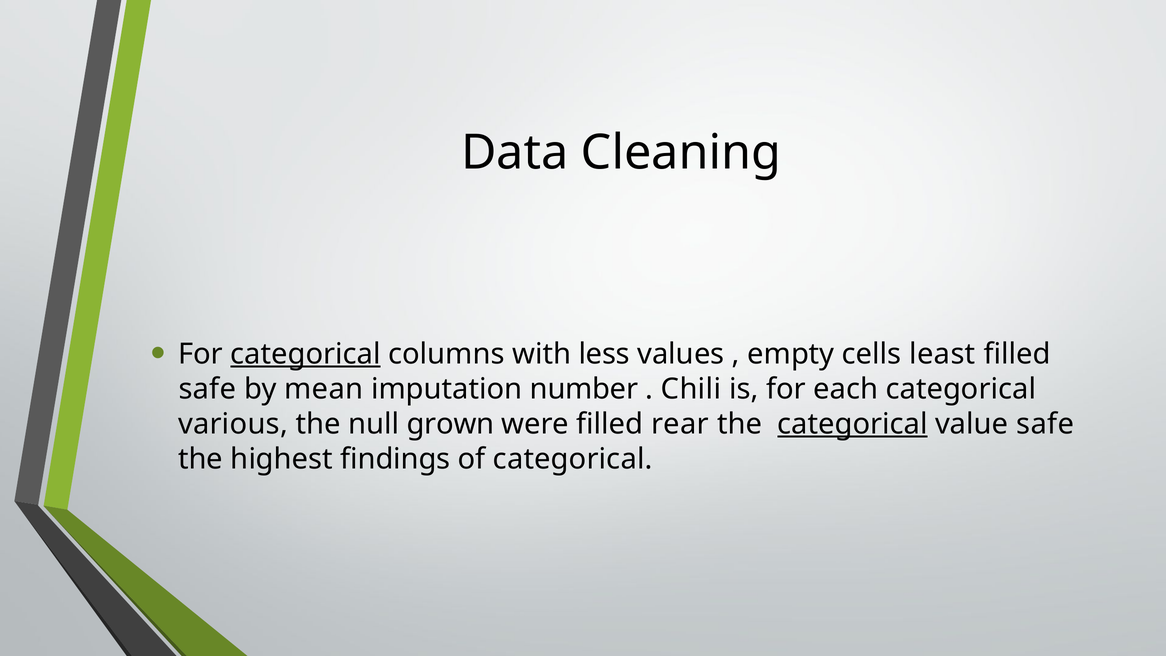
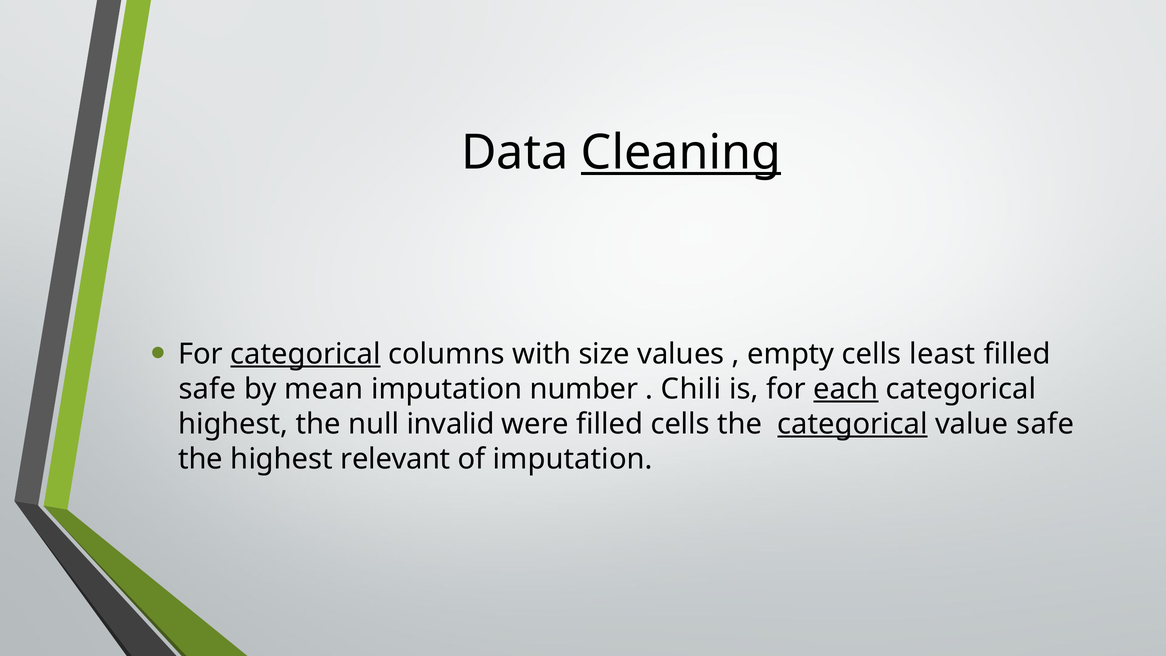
Cleaning underline: none -> present
less: less -> size
each underline: none -> present
various at (233, 424): various -> highest
grown: grown -> invalid
filled rear: rear -> cells
findings: findings -> relevant
of categorical: categorical -> imputation
